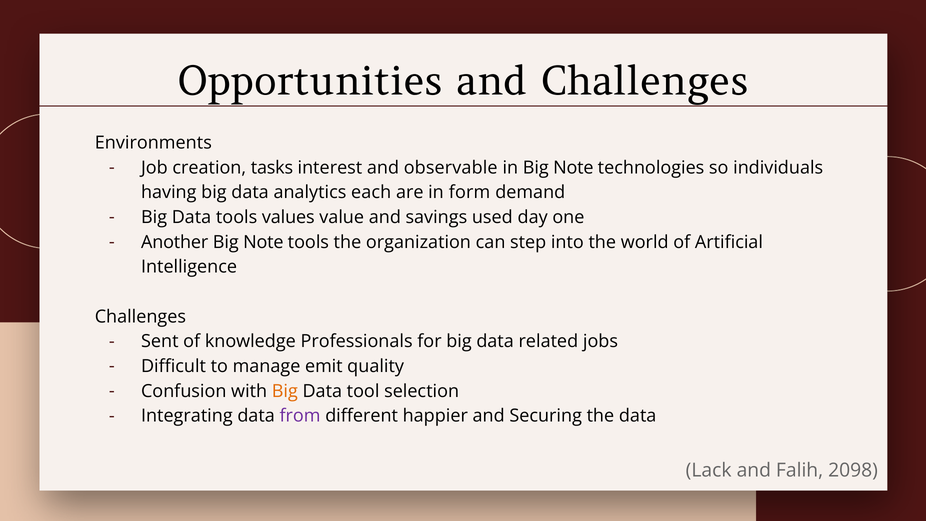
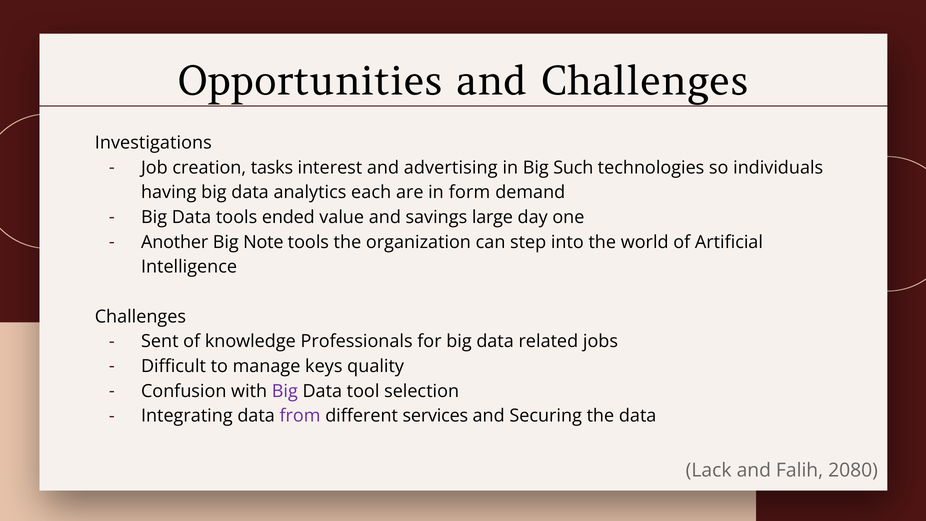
Environments: Environments -> Investigations
observable: observable -> advertising
in Big Note: Note -> Such
values: values -> ended
used: used -> large
emit: emit -> keys
Big at (285, 391) colour: orange -> purple
happier: happier -> services
2098: 2098 -> 2080
